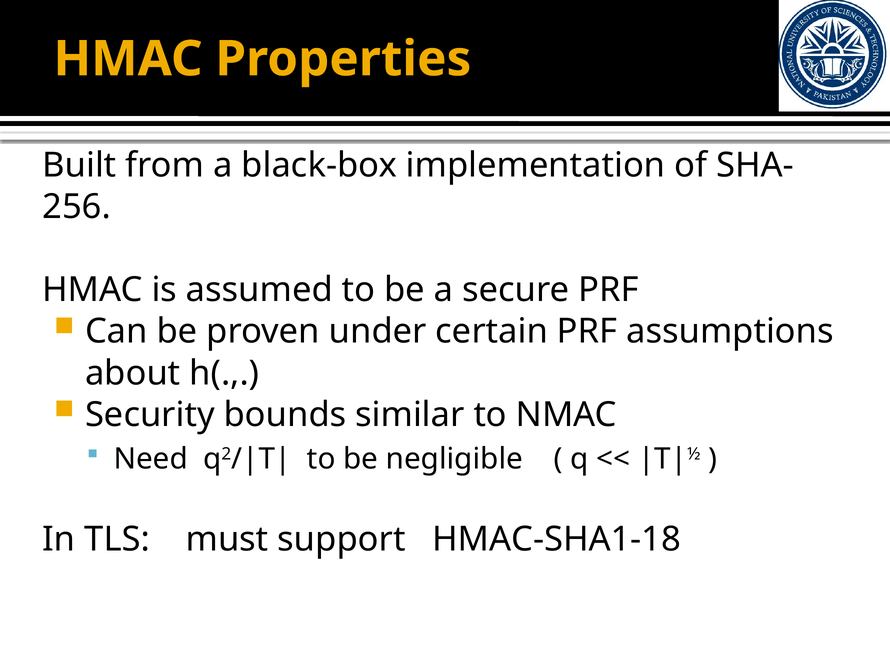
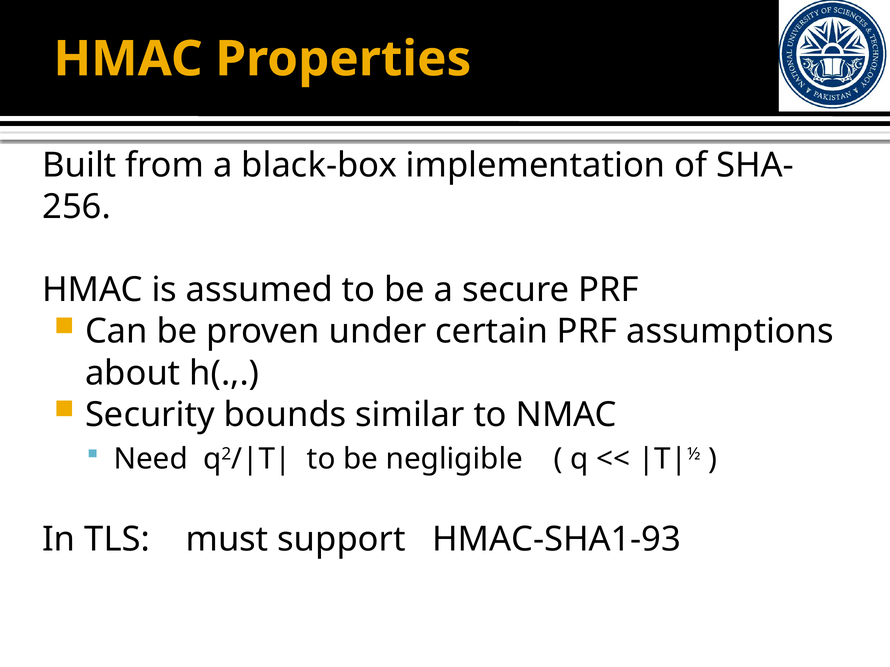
HMAC-SHA1-18: HMAC-SHA1-18 -> HMAC-SHA1-93
